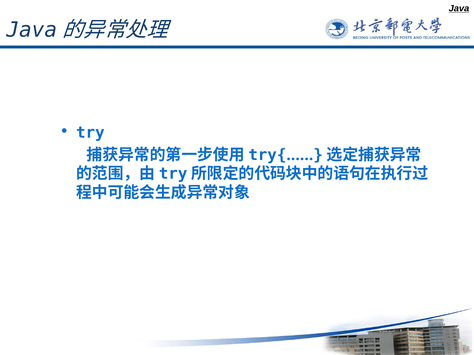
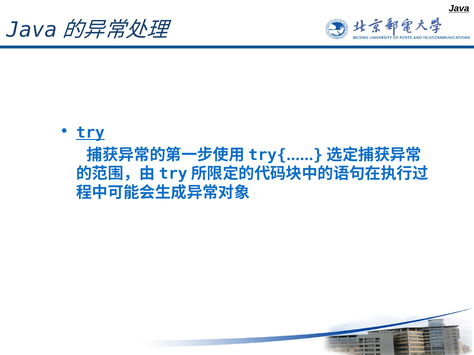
try underline: none -> present
